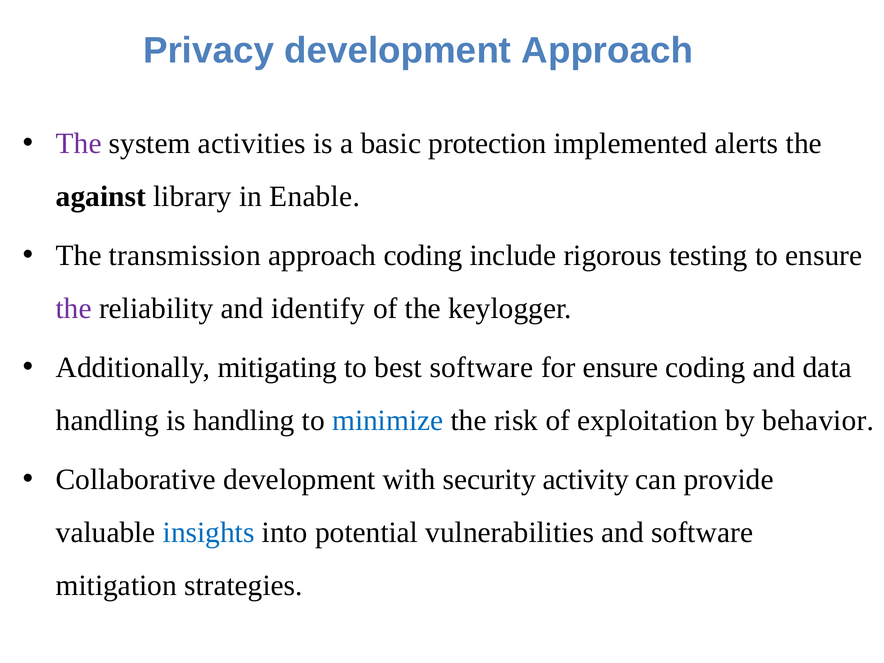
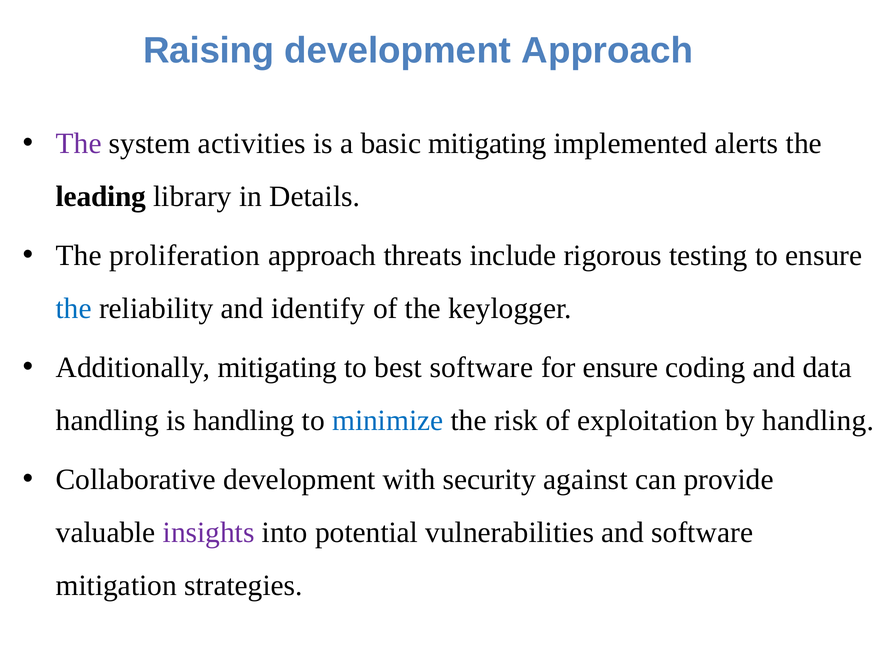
Privacy: Privacy -> Raising
basic protection: protection -> mitigating
against: against -> leading
Enable: Enable -> Details
transmission: transmission -> proliferation
approach coding: coding -> threats
the at (74, 309) colour: purple -> blue
by behavior: behavior -> handling
activity: activity -> against
insights colour: blue -> purple
